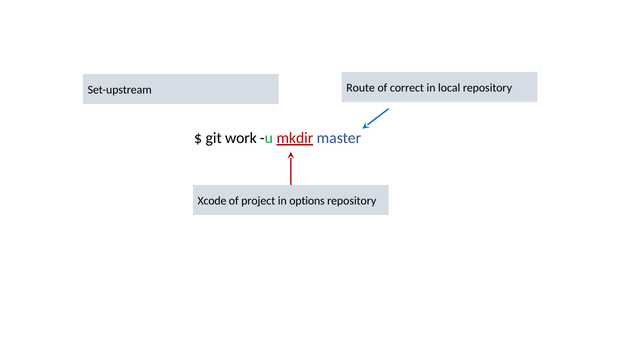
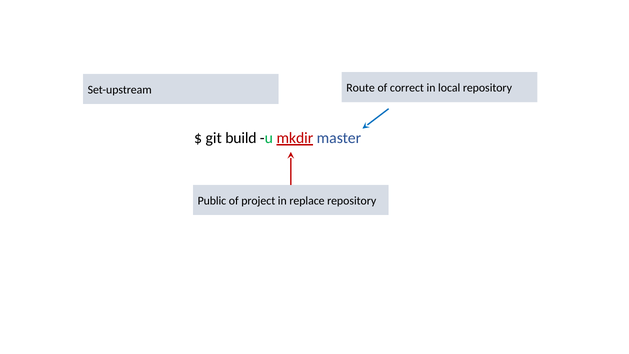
work: work -> build
Xcode: Xcode -> Public
options: options -> replace
